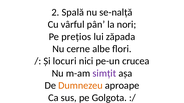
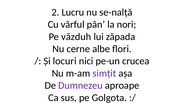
Spală: Spală -> Lucru
prețios: prețios -> văzduh
Dumnezeu colour: orange -> purple
